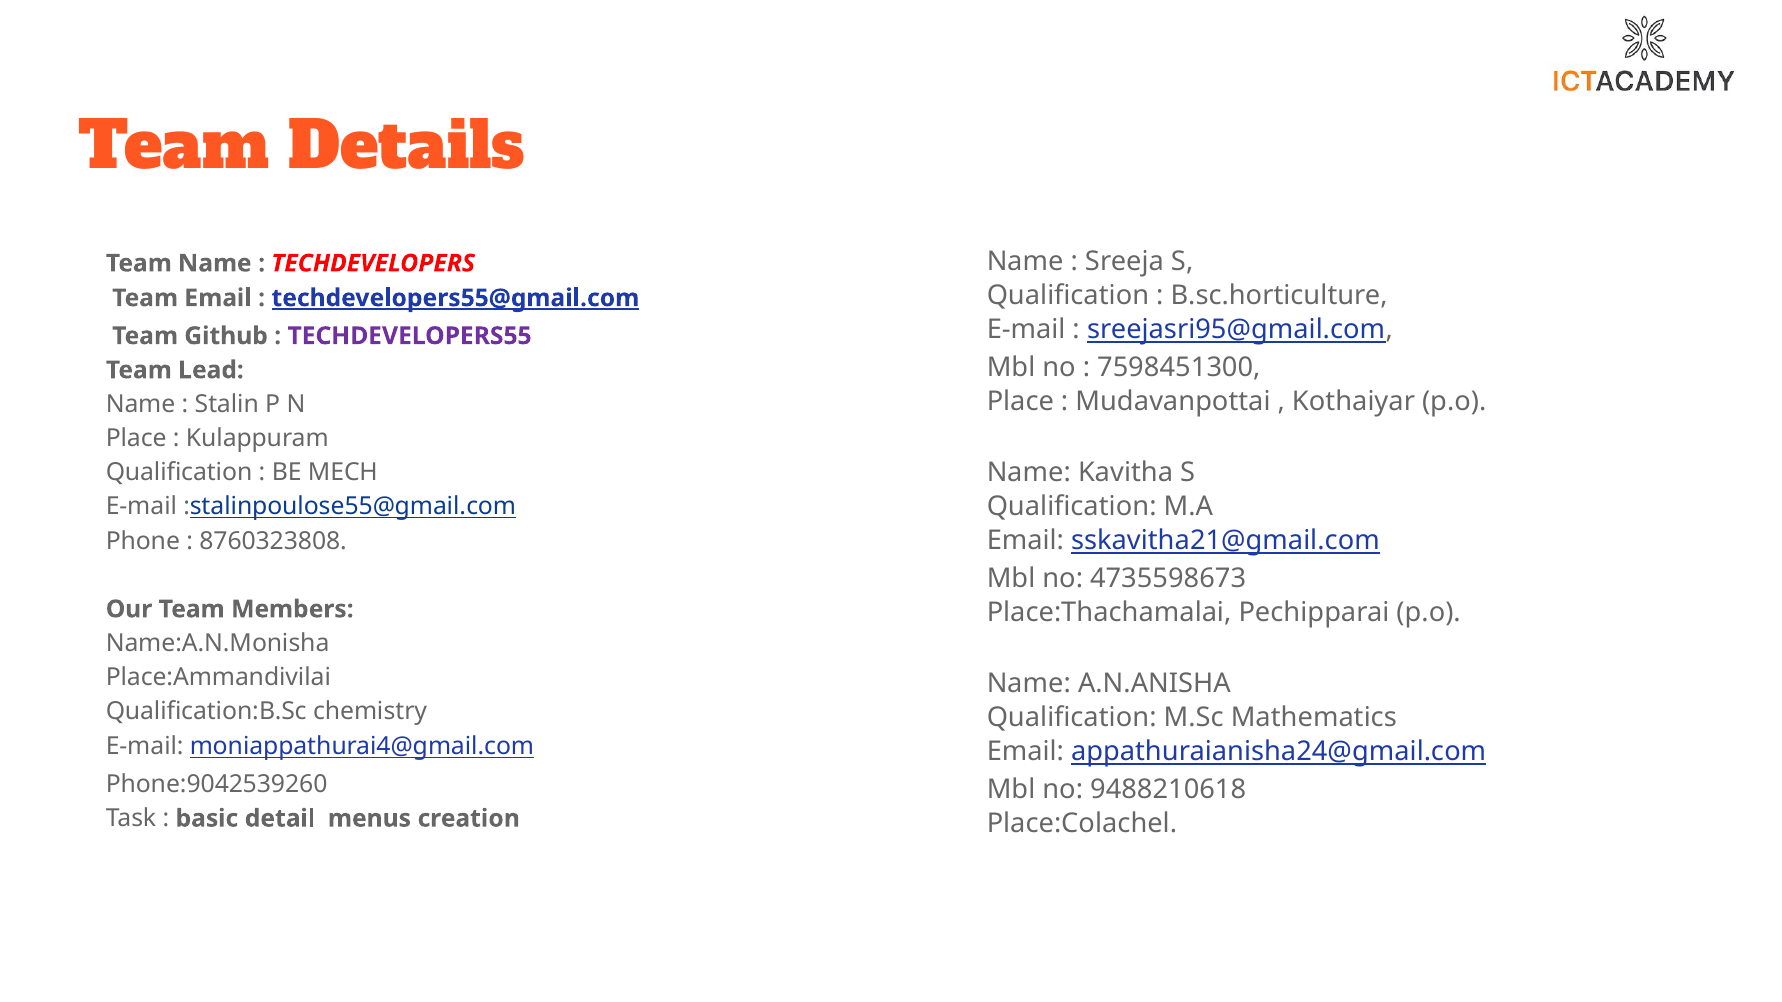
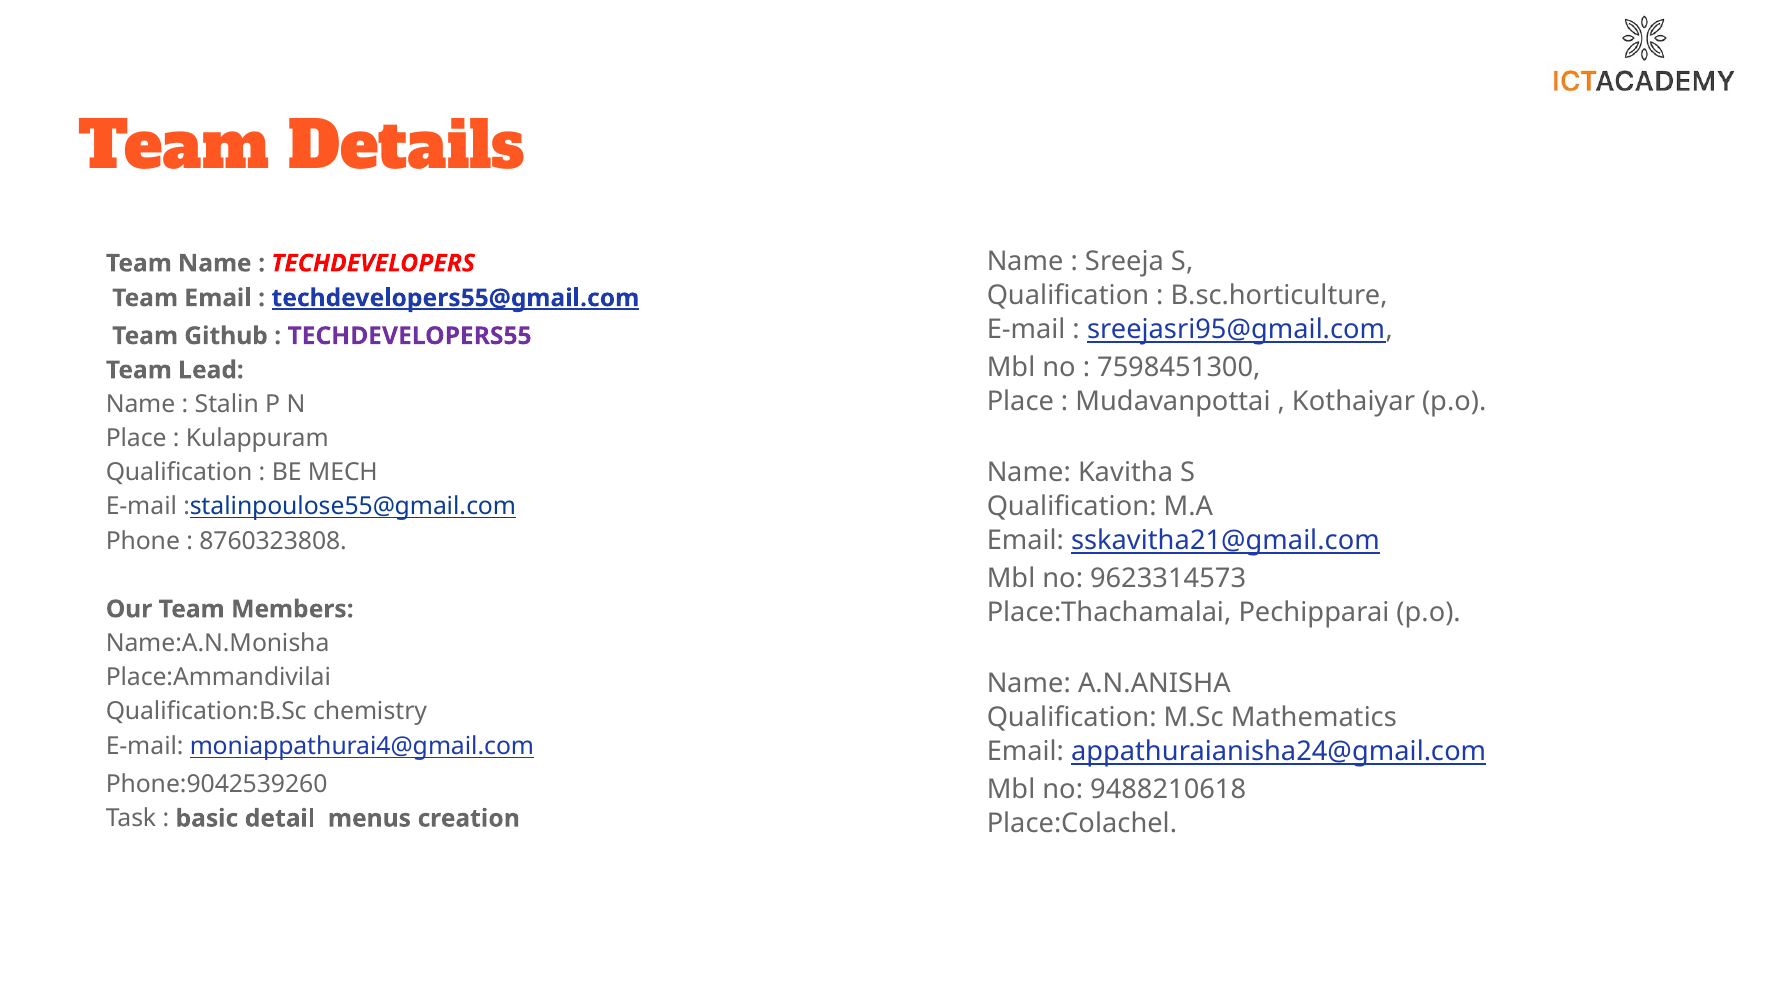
4735598673: 4735598673 -> 9623314573
